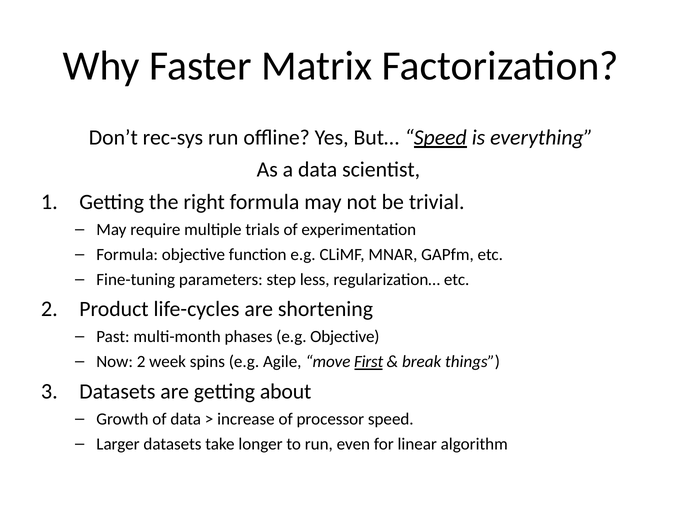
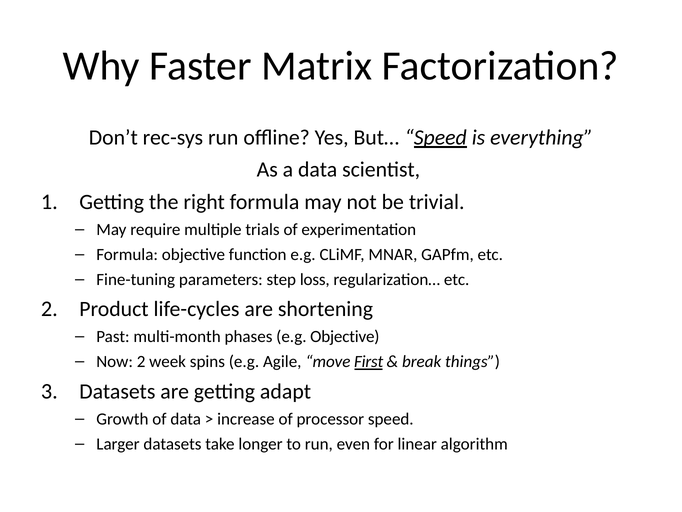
less: less -> loss
about: about -> adapt
